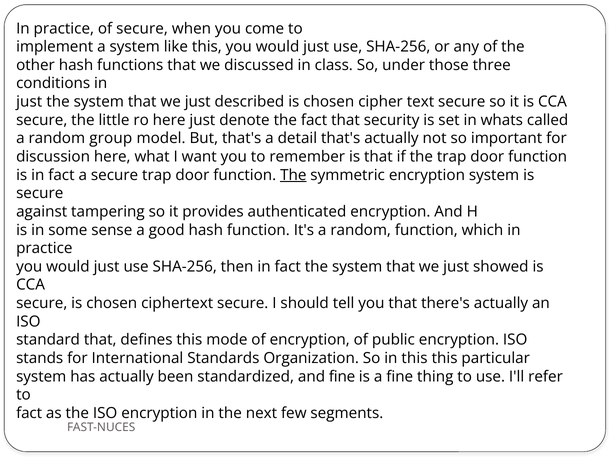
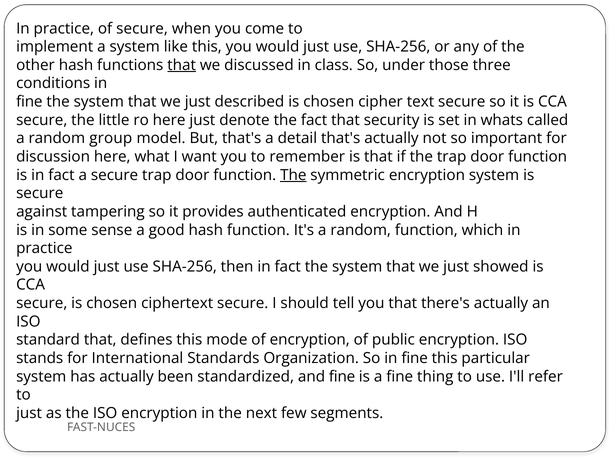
that at (182, 65) underline: none -> present
just at (29, 102): just -> fine
So in this: this -> fine
fact at (29, 413): fact -> just
